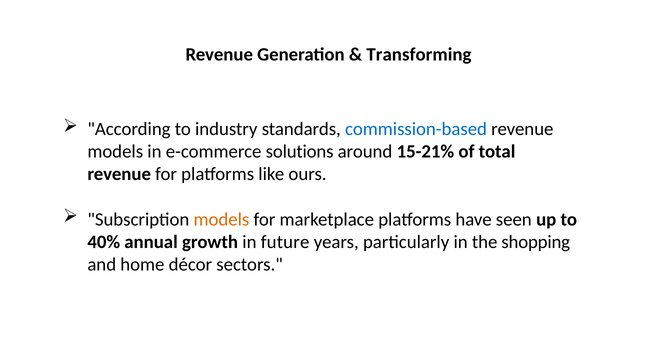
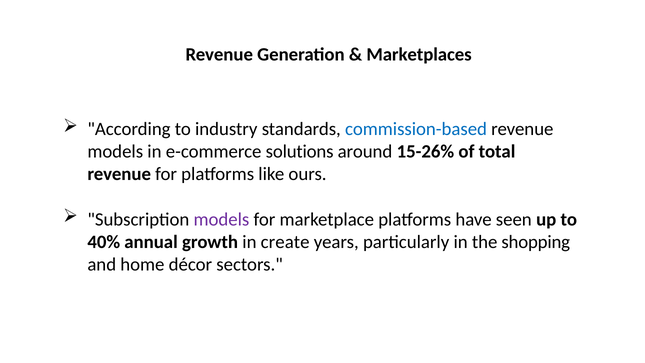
Transforming: Transforming -> Marketplaces
15-21%: 15-21% -> 15-26%
models at (221, 219) colour: orange -> purple
future: future -> create
